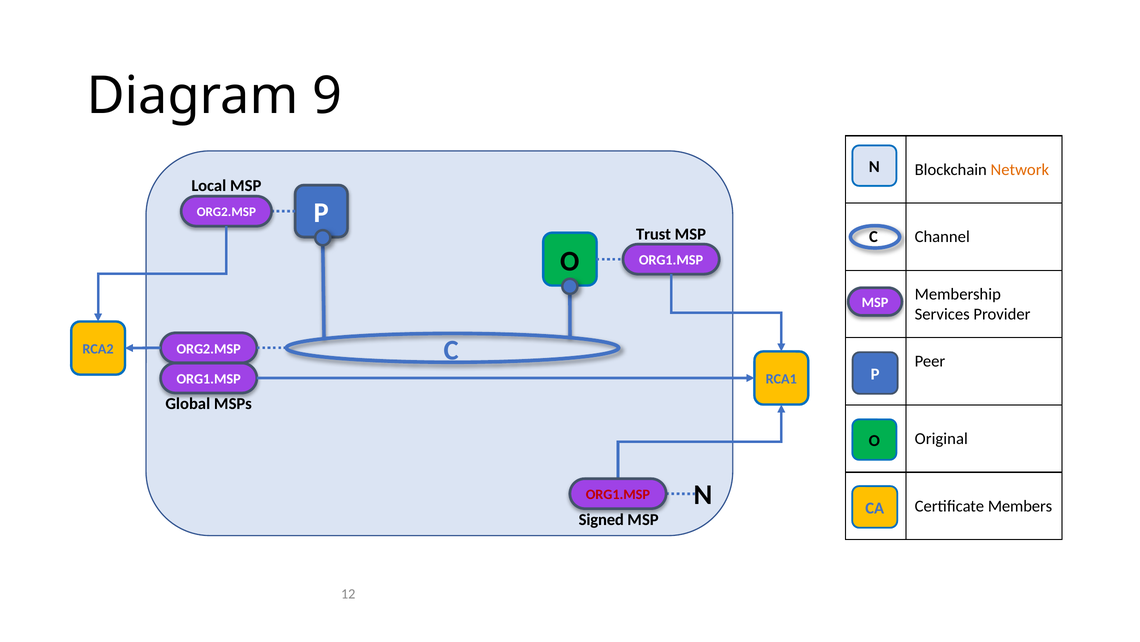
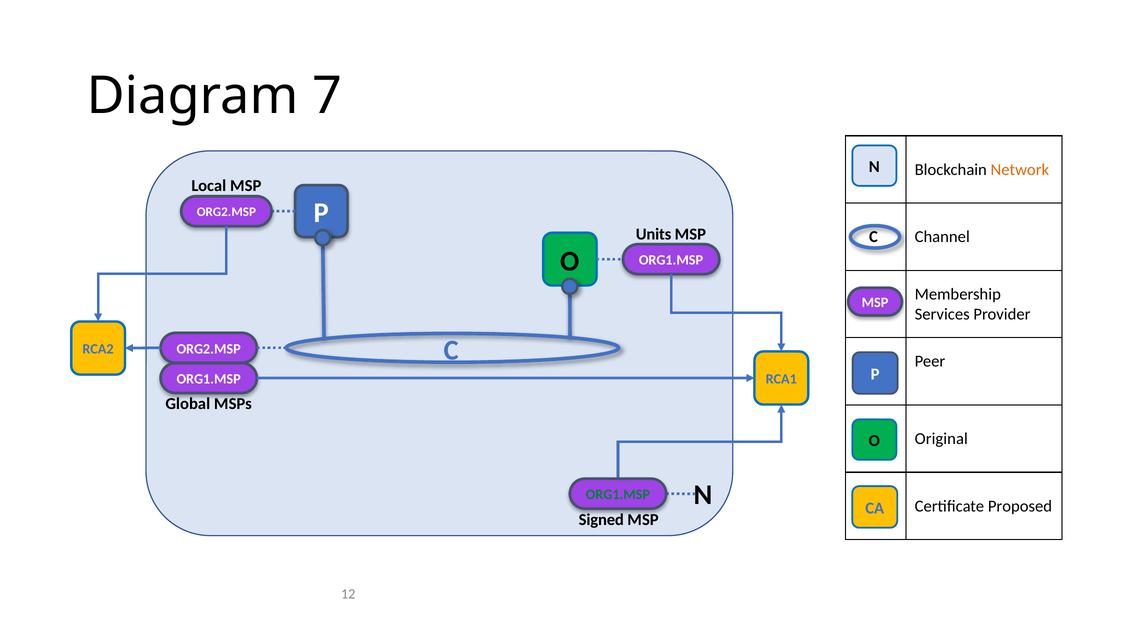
9: 9 -> 7
Trust: Trust -> Units
ORG1.MSP at (618, 494) colour: red -> green
Members: Members -> Proposed
